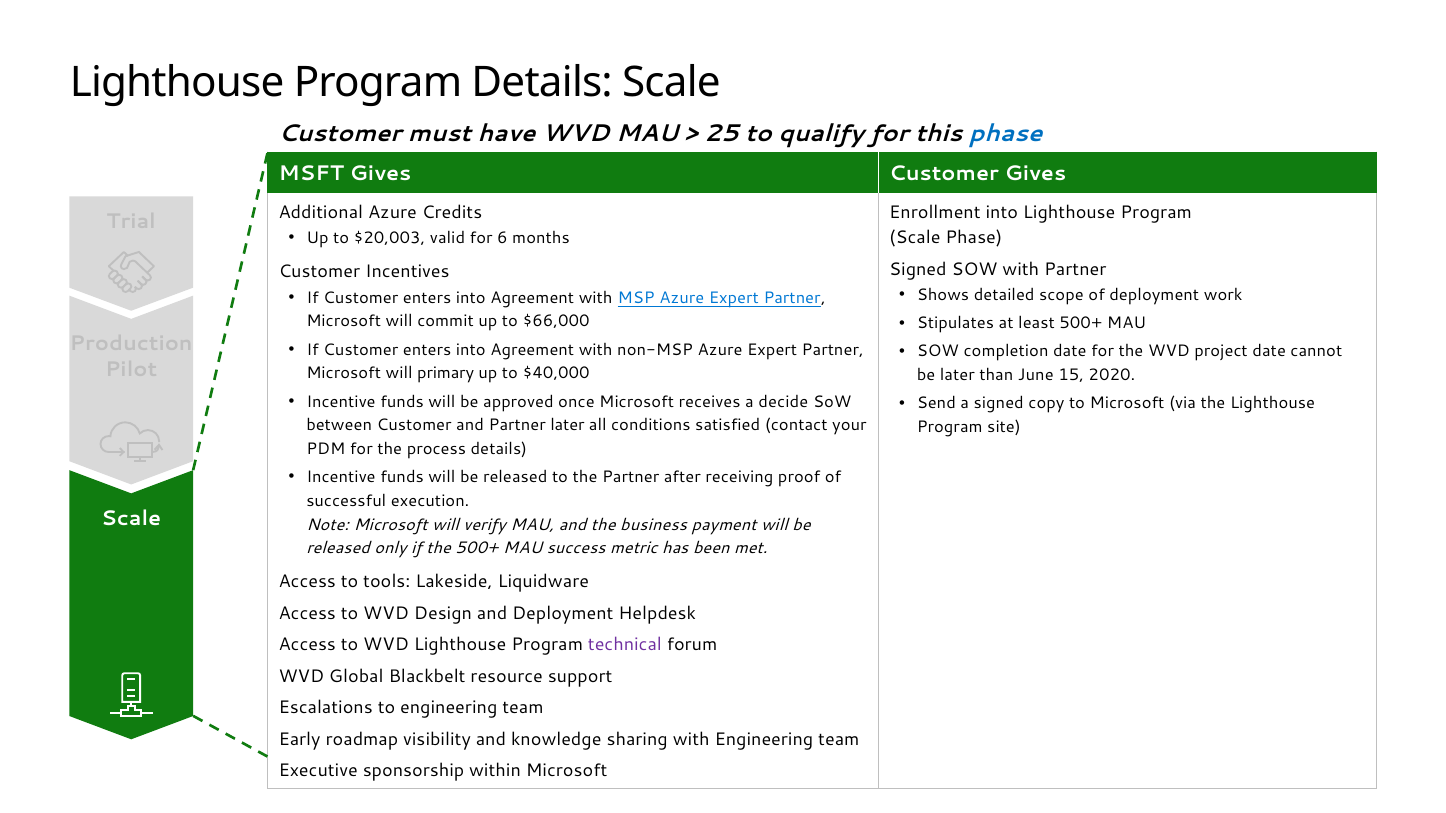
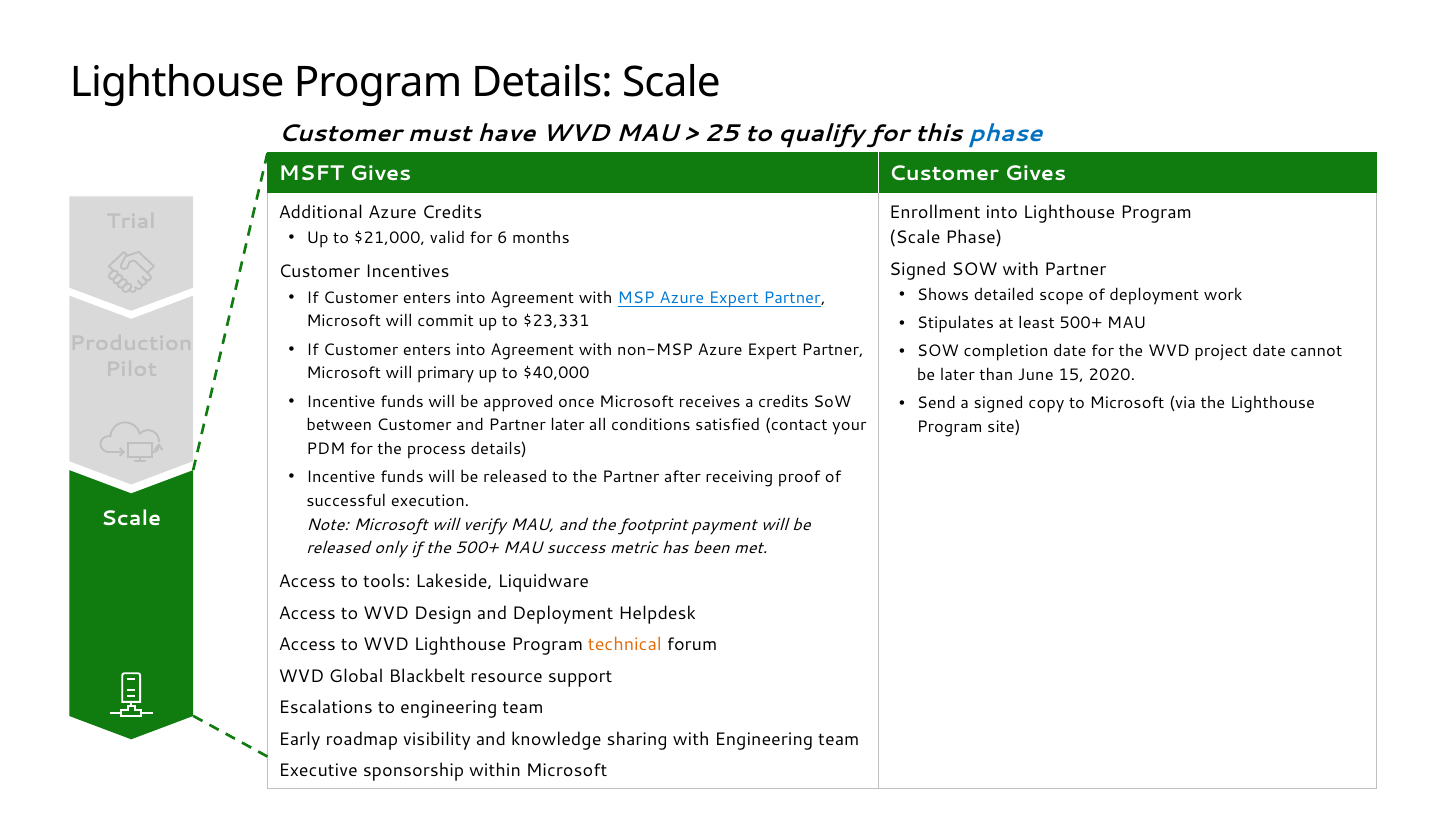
$20,003: $20,003 -> $21,000
$66,000: $66,000 -> $23,331
a decide: decide -> credits
business: business -> footprint
technical colour: purple -> orange
